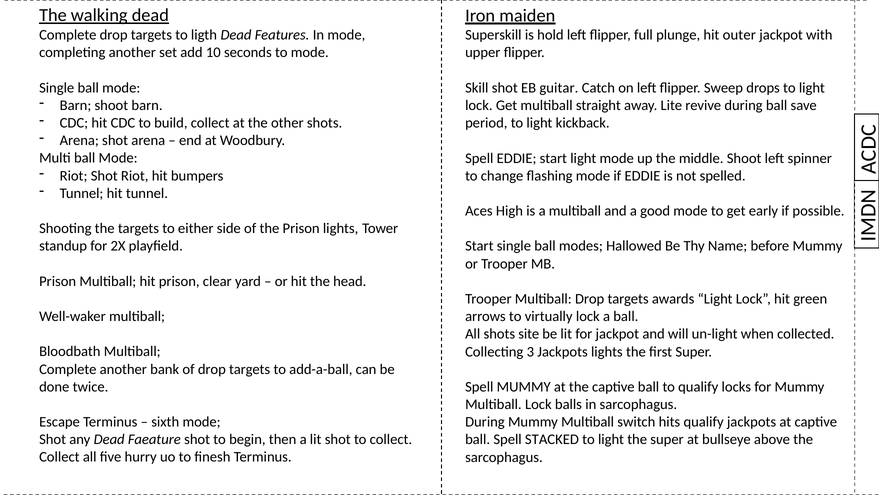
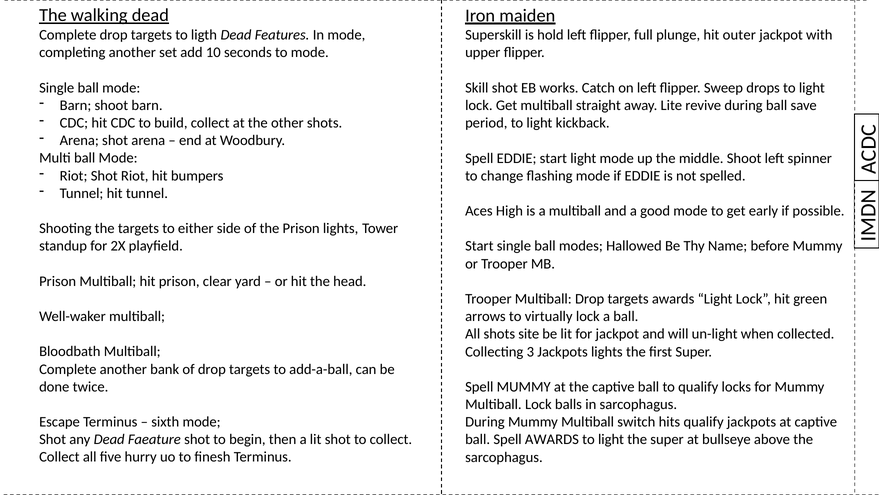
guitar: guitar -> works
Spell STACKED: STACKED -> AWARDS
